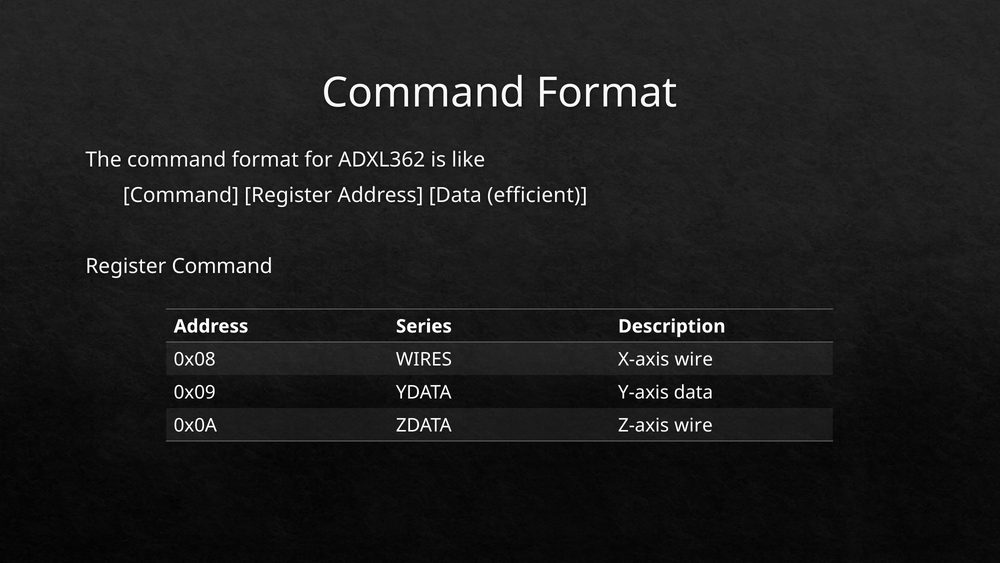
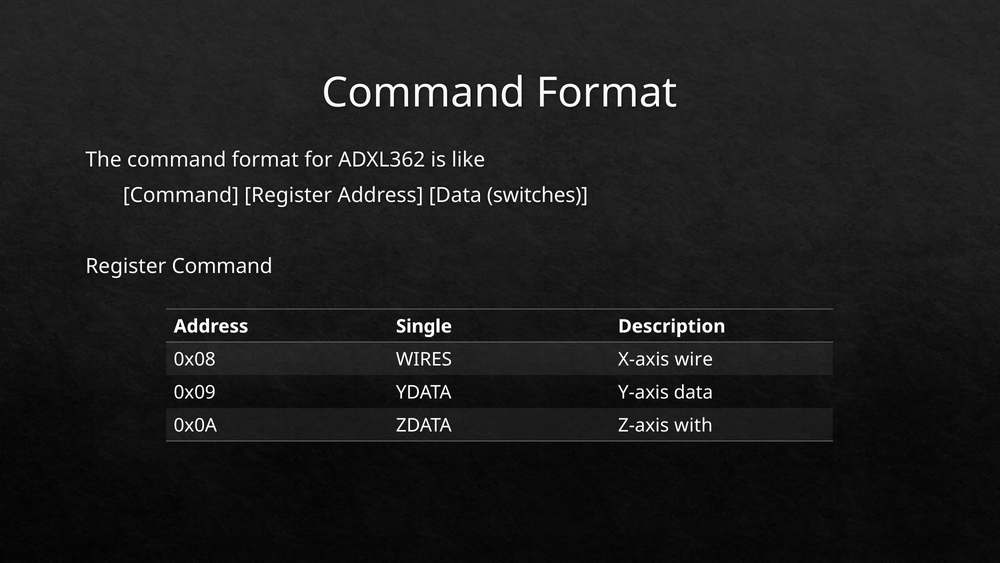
efficient: efficient -> switches
Series: Series -> Single
Z-axis wire: wire -> with
